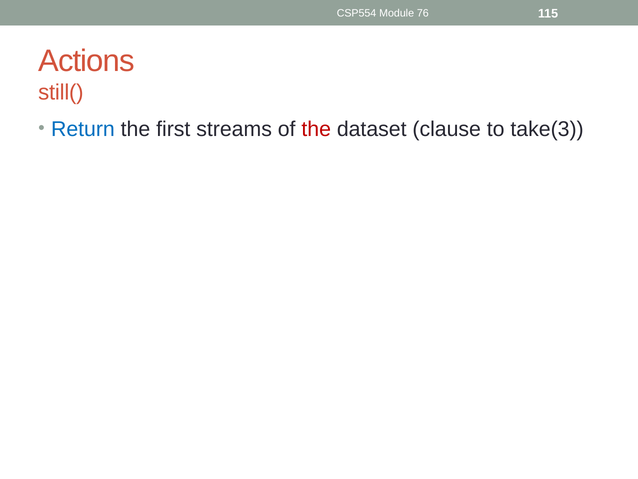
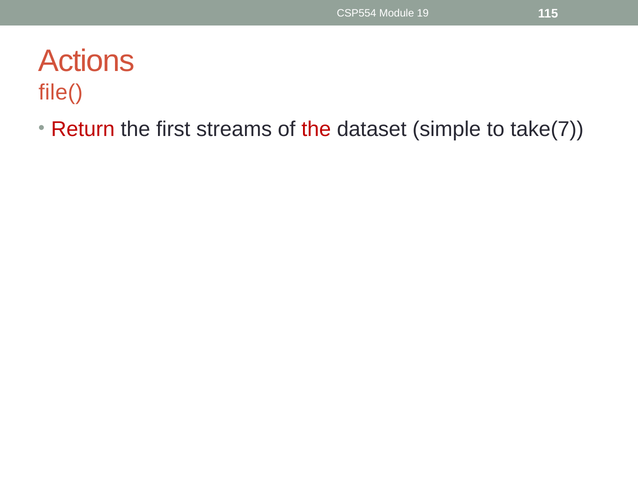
76: 76 -> 19
still(: still( -> file(
Return colour: blue -> red
clause: clause -> simple
take(3: take(3 -> take(7
